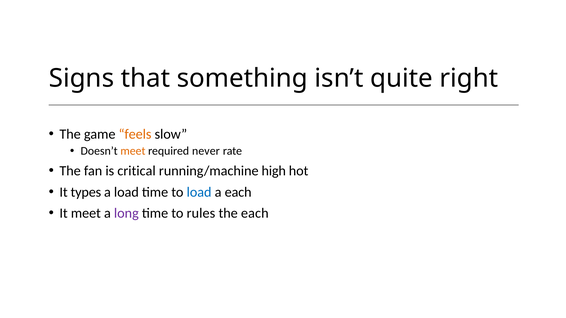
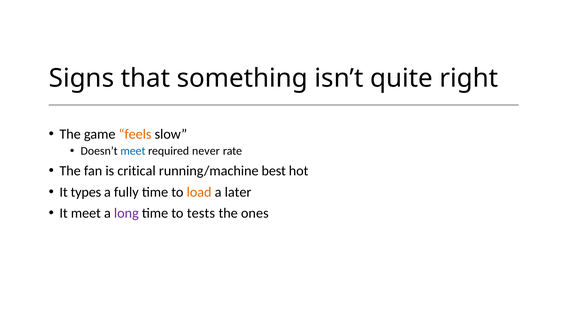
meet at (133, 151) colour: orange -> blue
high: high -> best
a load: load -> fully
load at (199, 192) colour: blue -> orange
a each: each -> later
rules: rules -> tests
the each: each -> ones
